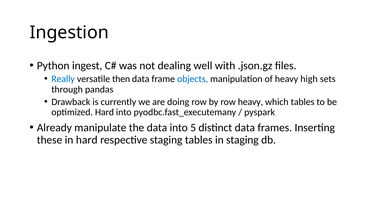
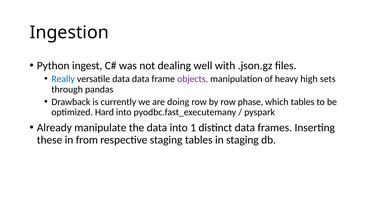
versatile then: then -> data
objects colour: blue -> purple
row heavy: heavy -> phase
5: 5 -> 1
in hard: hard -> from
